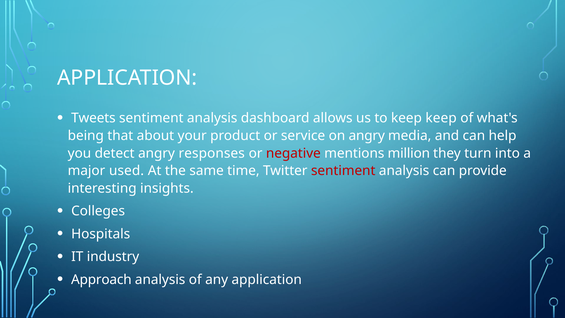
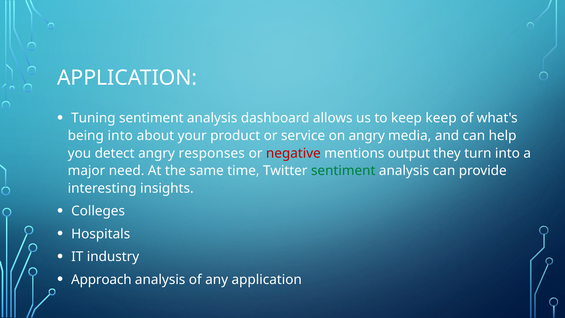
Tweets: Tweets -> Tuning
being that: that -> into
million: million -> output
used: used -> need
sentiment at (343, 171) colour: red -> green
